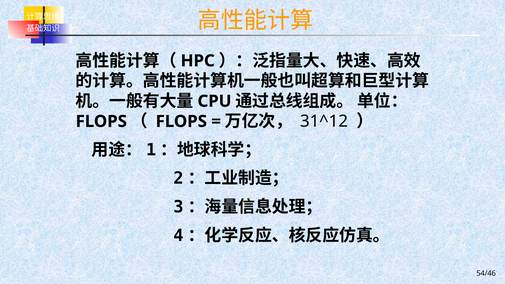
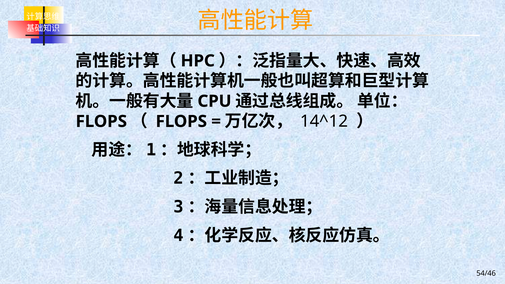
31^12: 31^12 -> 14^12
